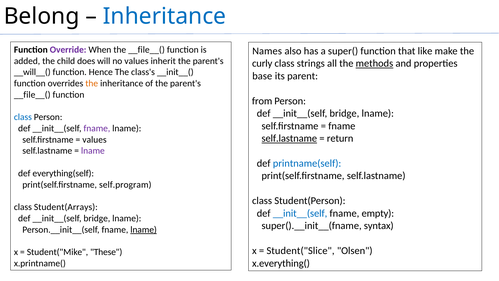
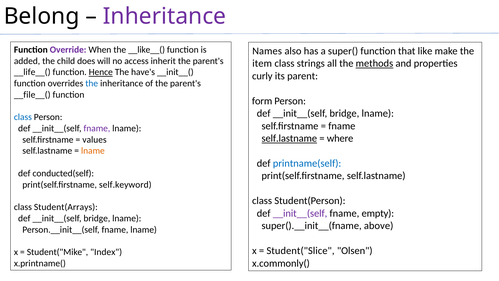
Inheritance at (165, 16) colour: blue -> purple
the __file__(: __file__( -> __like__(
no values: values -> access
curly: curly -> item
__will__(: __will__( -> __life__(
Hence underline: none -> present
class's: class's -> have's
base: base -> curly
the at (92, 83) colour: orange -> blue
from: from -> form
return: return -> where
lname at (93, 151) colour: purple -> orange
everything(self: everything(self -> conducted(self
self.program: self.program -> self.keyword
__init__(self at (300, 213) colour: blue -> purple
syntax: syntax -> above
lname at (144, 229) underline: present -> none
These: These -> Index
x.everything(: x.everything( -> x.commonly(
